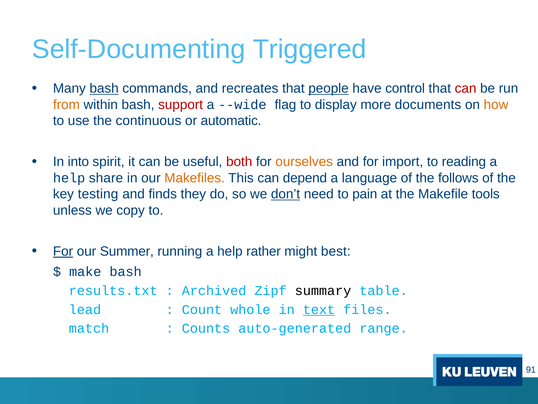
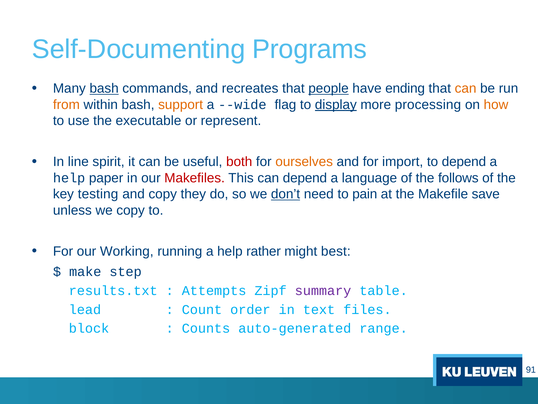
Triggered: Triggered -> Programs
control: control -> ending
can at (466, 88) colour: red -> orange
support colour: red -> orange
display underline: none -> present
documents: documents -> processing
continuous: continuous -> executable
automatic: automatic -> represent
into: into -> line
to reading: reading -> depend
share: share -> paper
Makefiles colour: orange -> red
and finds: finds -> copy
tools: tools -> save
For at (63, 251) underline: present -> none
Summer: Summer -> Working
make bash: bash -> step
Archived: Archived -> Attempts
summary colour: black -> purple
whole: whole -> order
text underline: present -> none
match: match -> block
